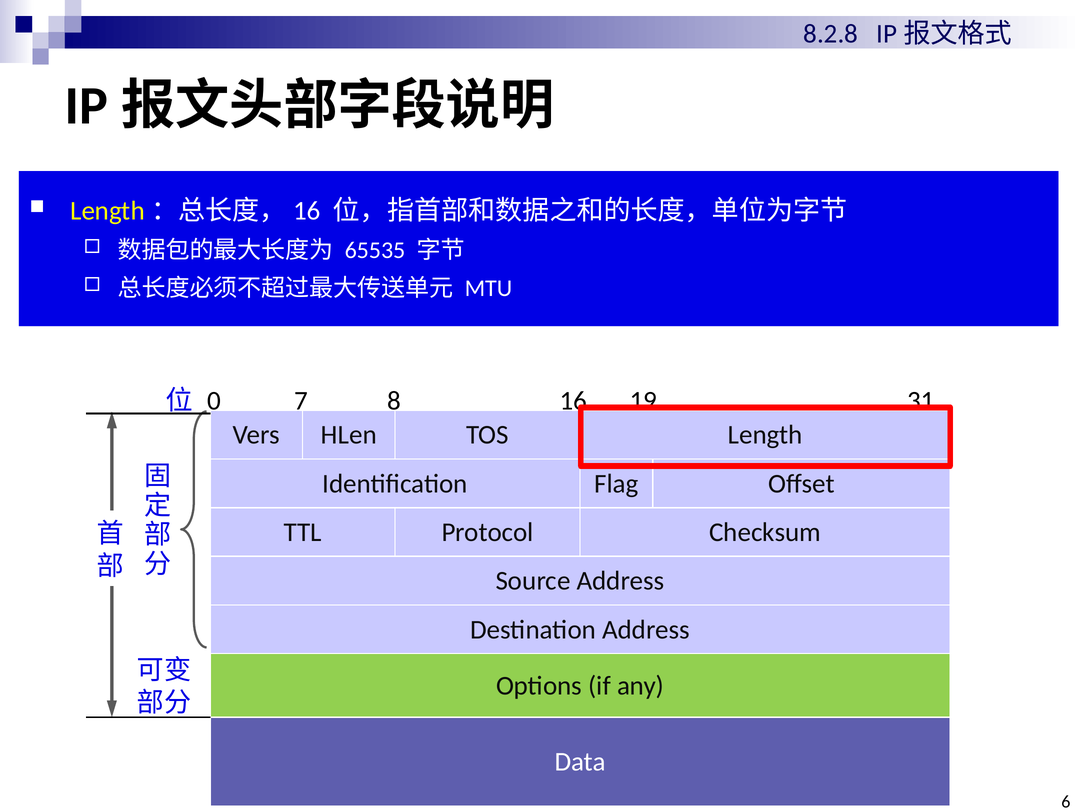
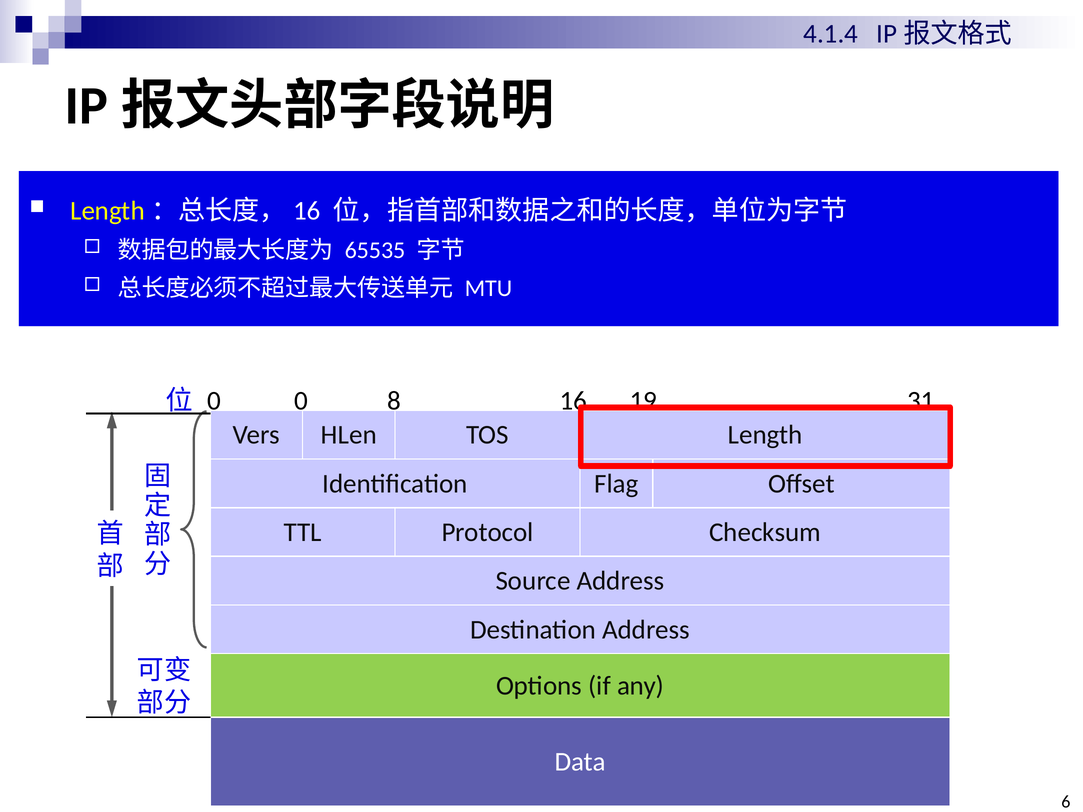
8.2.8: 8.2.8 -> 4.1.4
0 7: 7 -> 0
